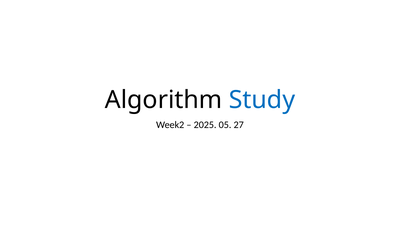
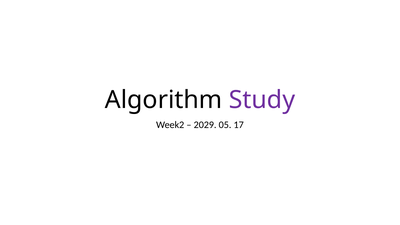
Study colour: blue -> purple
2025: 2025 -> 2029
27: 27 -> 17
